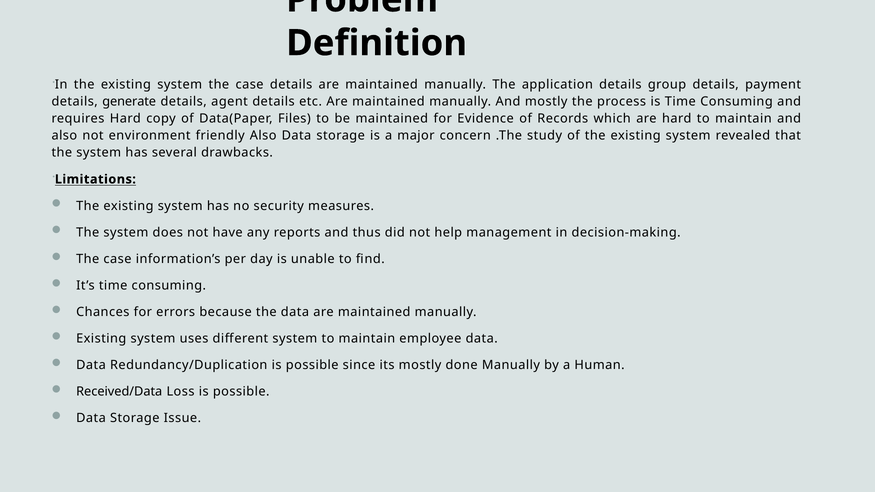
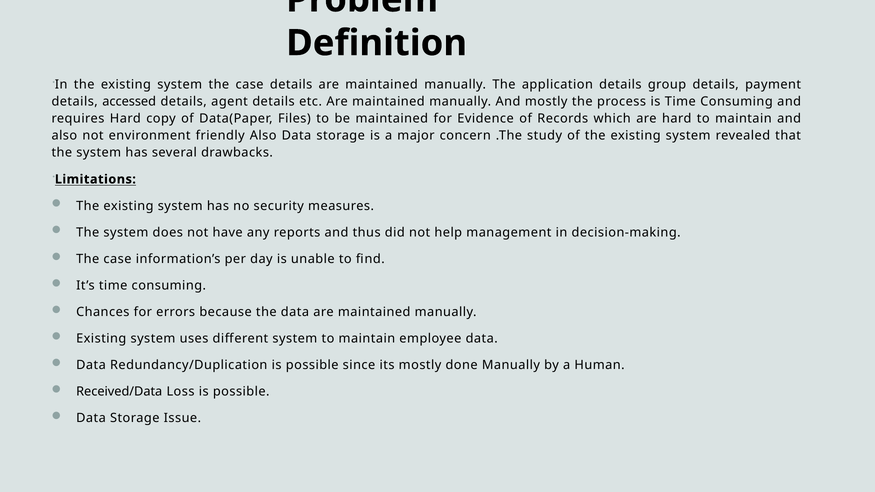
generate: generate -> accessed
